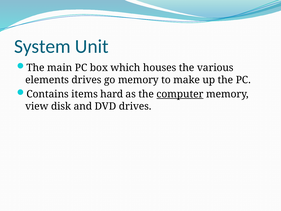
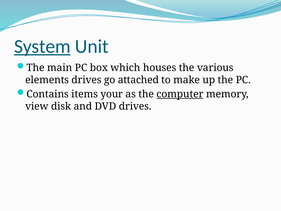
System underline: none -> present
go memory: memory -> attached
hard: hard -> your
